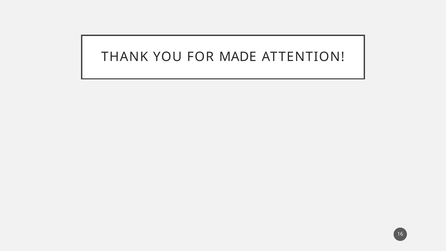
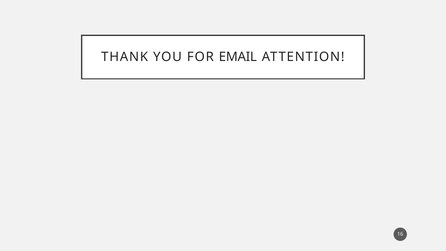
MADE: MADE -> EMAIL
